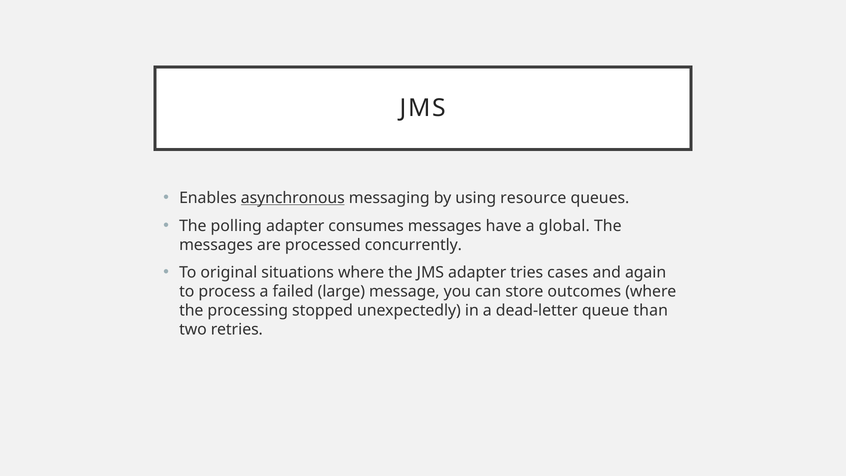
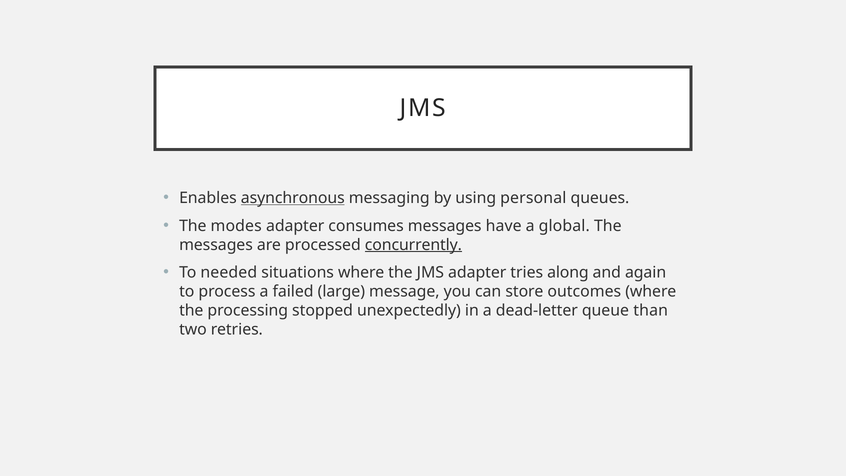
resource: resource -> personal
polling: polling -> modes
concurrently underline: none -> present
original: original -> needed
cases: cases -> along
